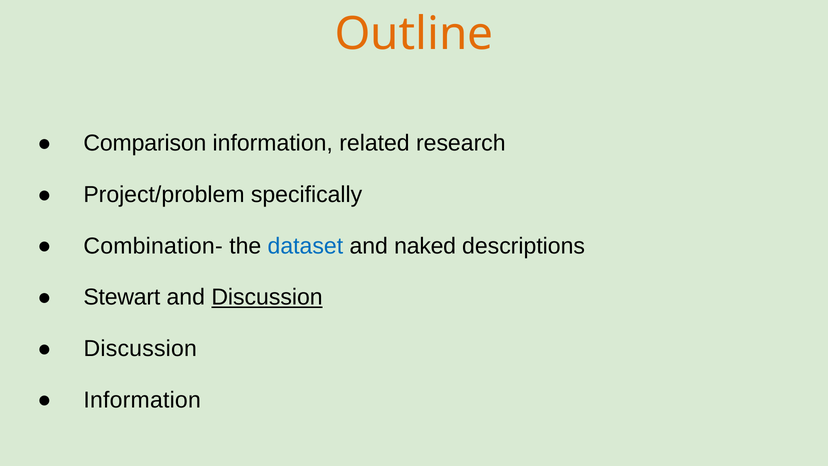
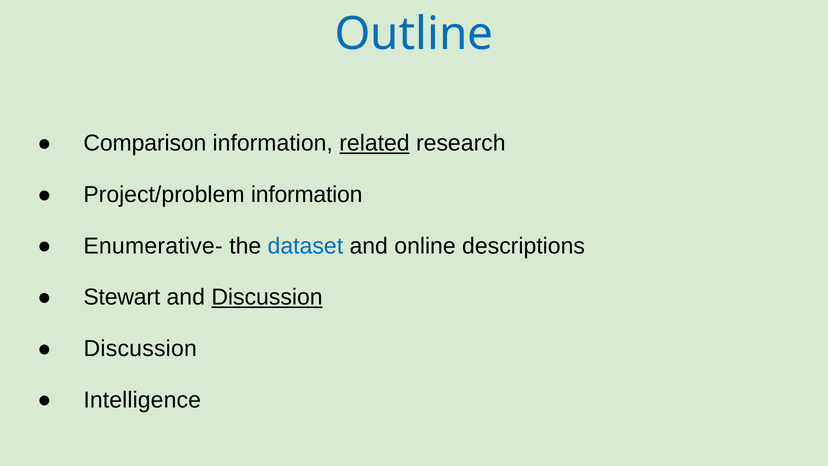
Outline colour: orange -> blue
related underline: none -> present
Project/problem specifically: specifically -> information
Combination-: Combination- -> Enumerative-
naked: naked -> online
Information at (142, 400): Information -> Intelligence
